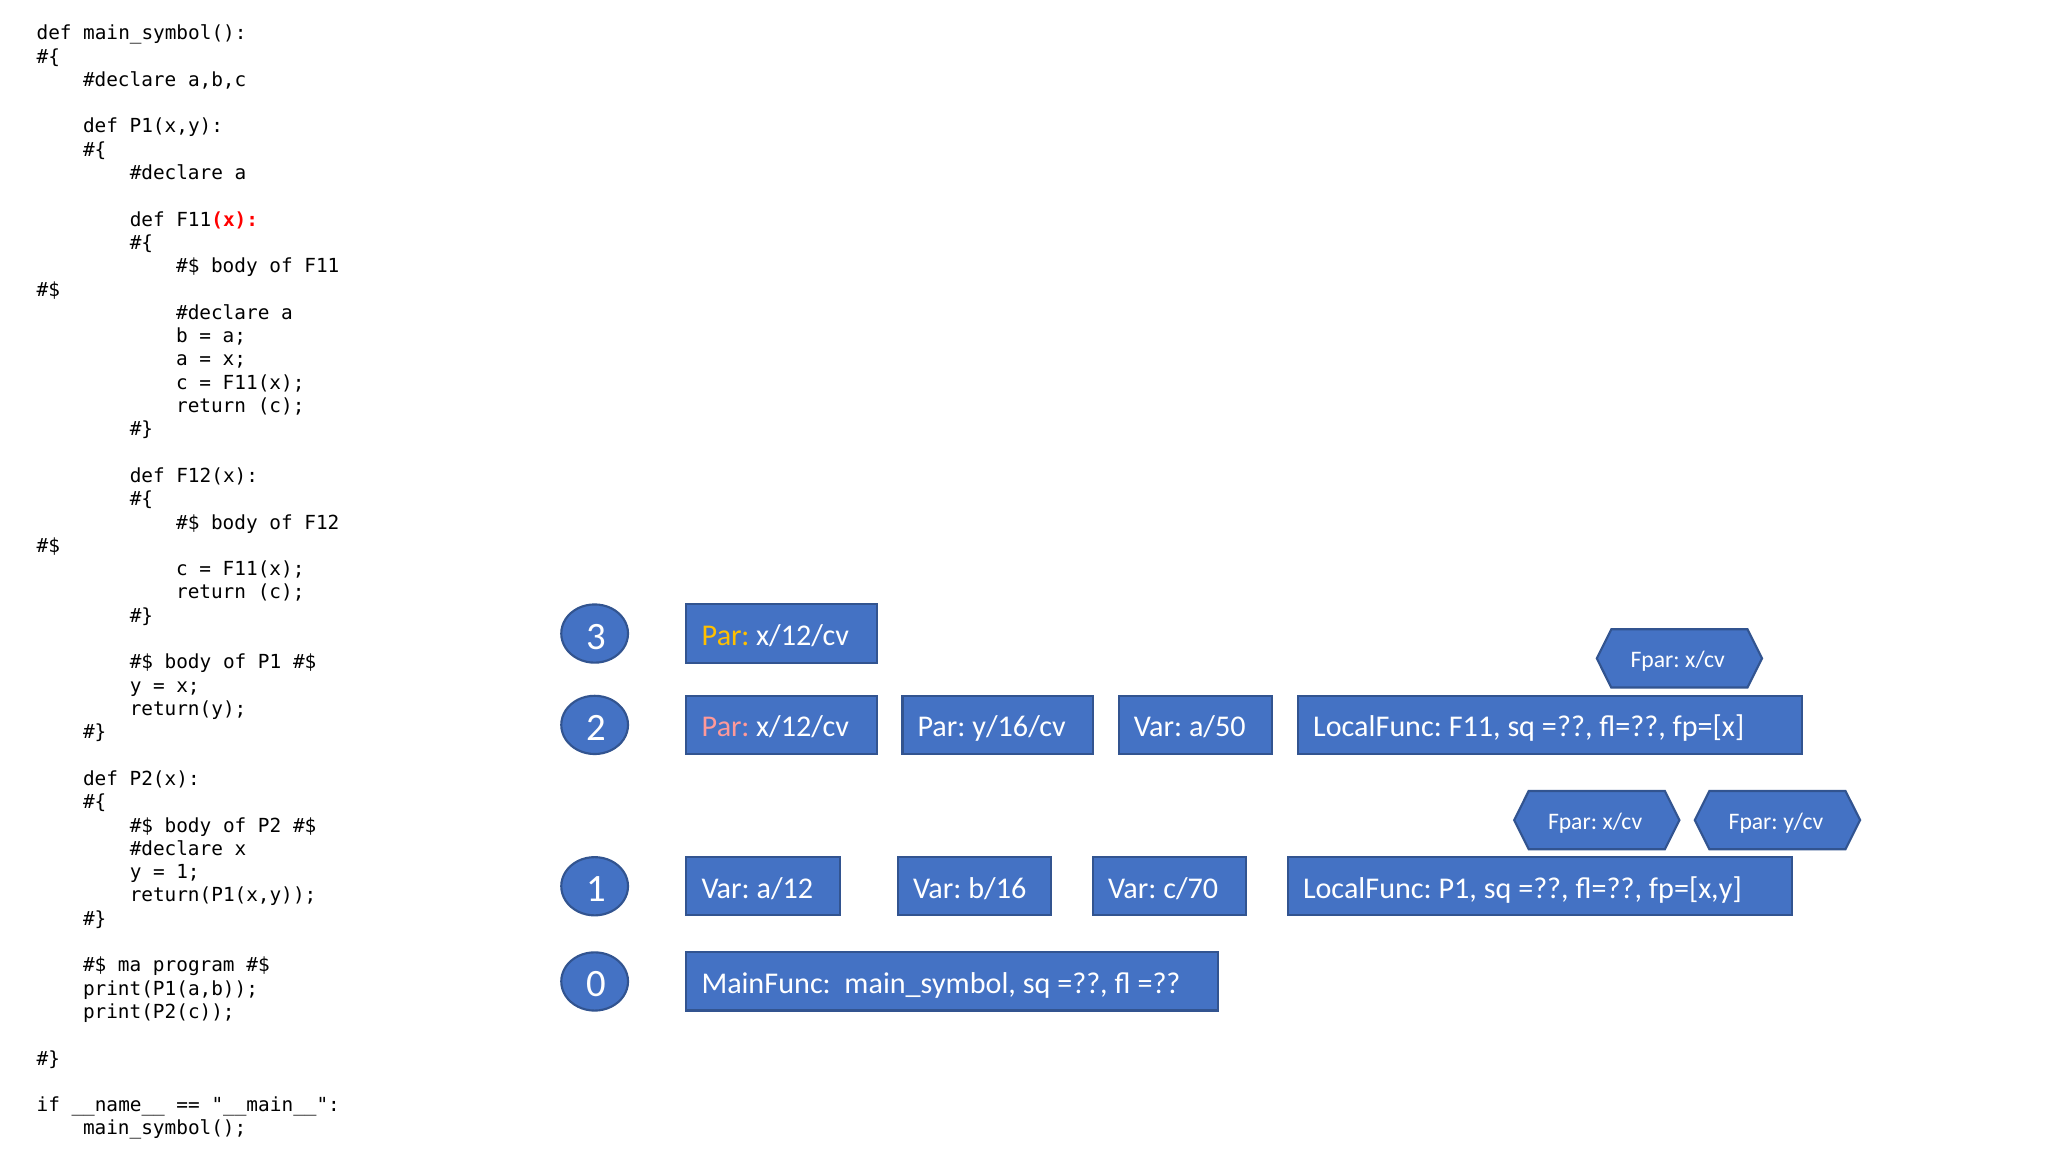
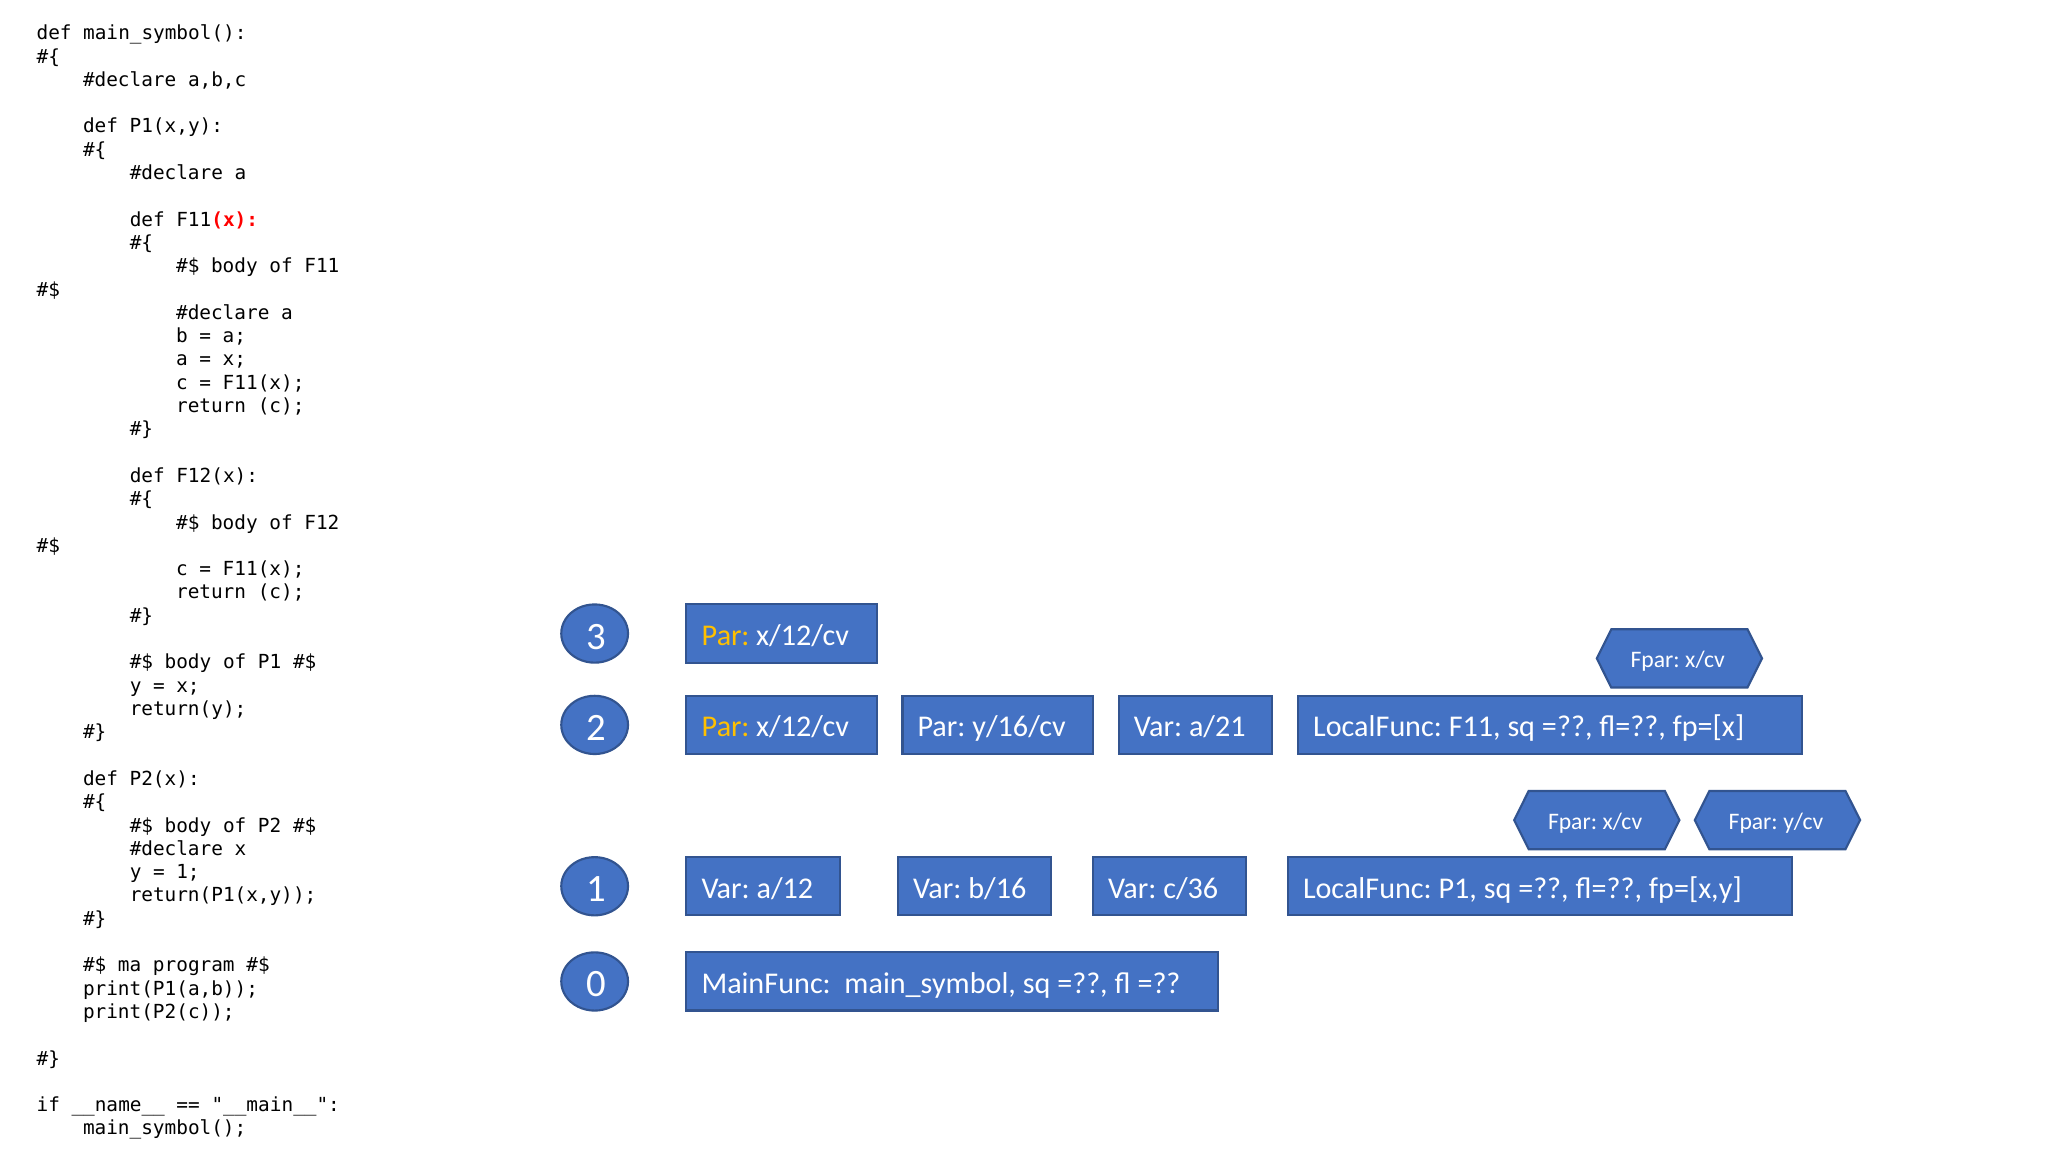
Par at (725, 727) colour: pink -> yellow
a/50: a/50 -> a/21
c/70: c/70 -> c/36
